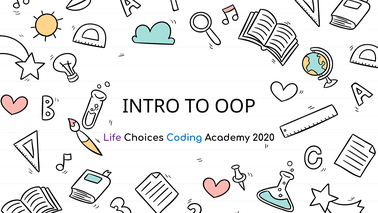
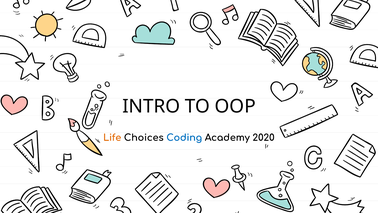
Life colour: purple -> orange
